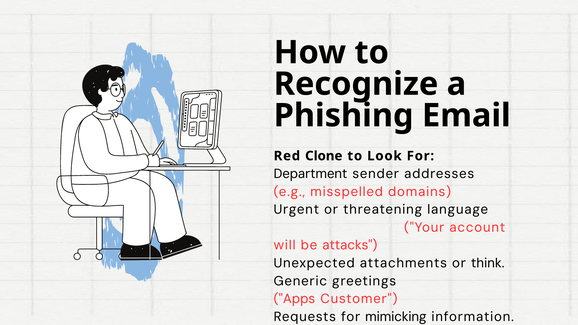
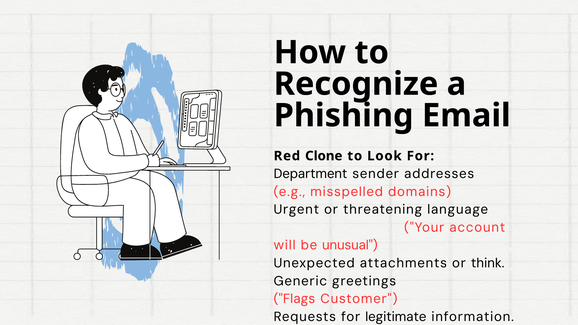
attacks: attacks -> unusual
Apps: Apps -> Flags
mimicking: mimicking -> legitimate
